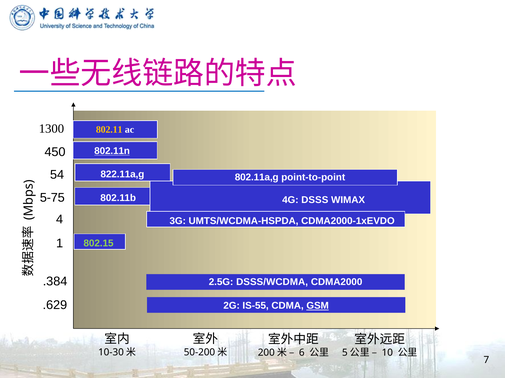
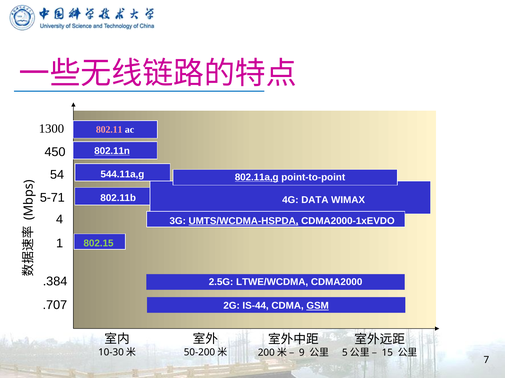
802.11 colour: yellow -> pink
822.11a,g: 822.11a,g -> 544.11a,g
802.11a,g underline: none -> present
5-75: 5-75 -> 5-71
DSSS: DSSS -> DATA
UMTS/WCDMA-HSPDA underline: none -> present
DSSS/WCDMA: DSSS/WCDMA -> LTWE/WCDMA
.629: .629 -> .707
IS-55: IS-55 -> IS-44
6: 6 -> 9
10: 10 -> 15
